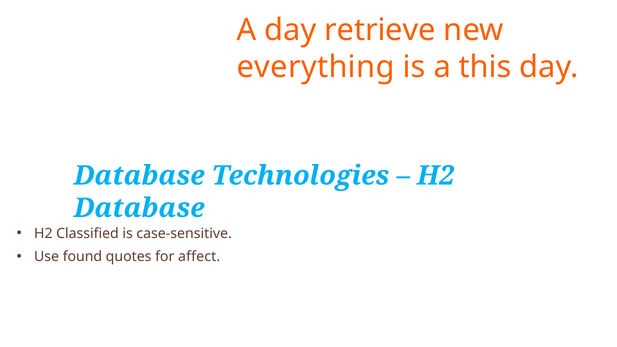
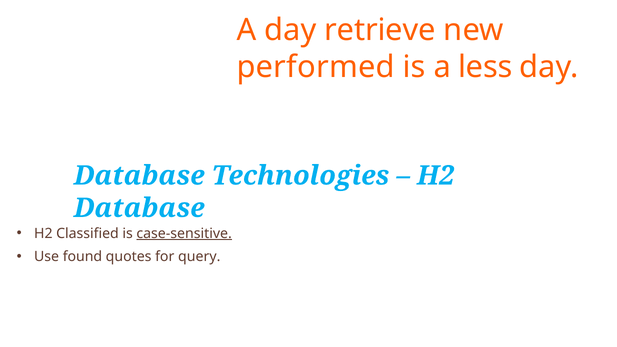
everything: everything -> performed
this: this -> less
case-sensitive underline: none -> present
affect: affect -> query
